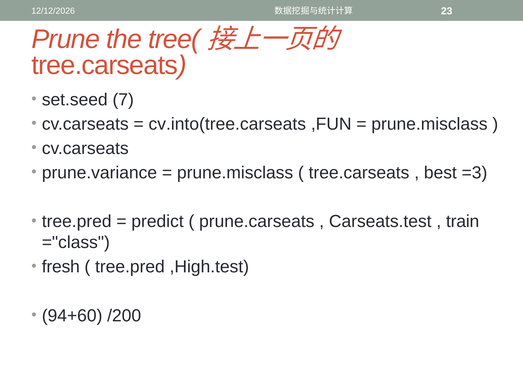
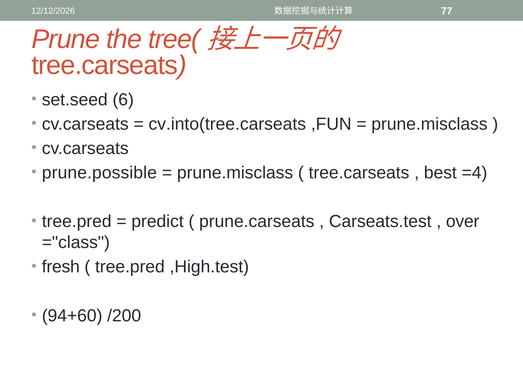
23: 23 -> 77
7: 7 -> 6
prune.variance: prune.variance -> prune.possible
=3: =3 -> =4
train: train -> over
